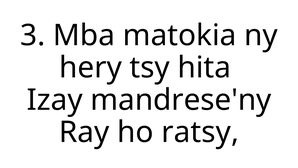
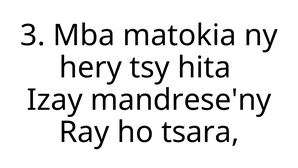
ratsy: ratsy -> tsara
